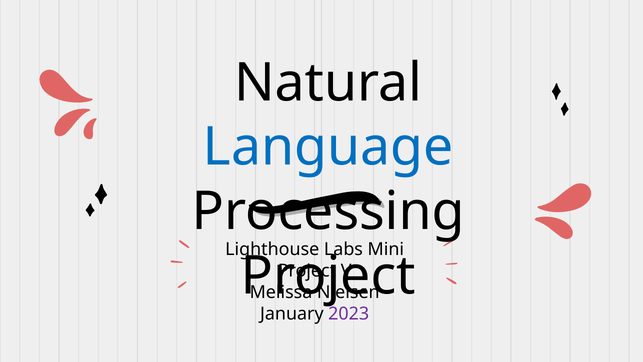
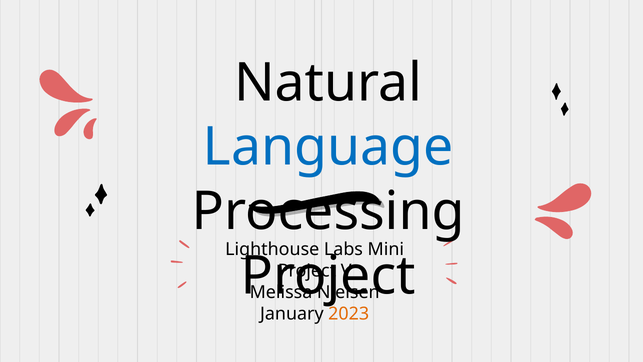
2023 colour: purple -> orange
